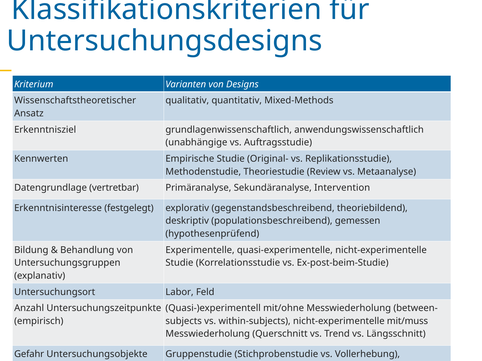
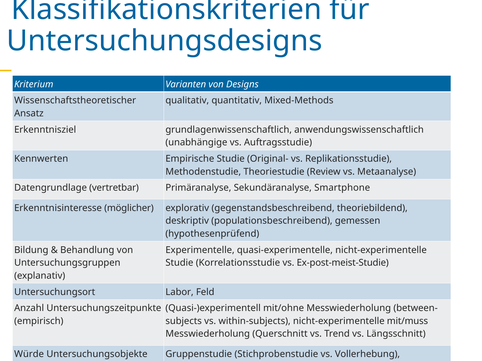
Intervention: Intervention -> Smartphone
festgelegt: festgelegt -> möglicher
Ex-post-beim-Studie: Ex-post-beim-Studie -> Ex-post-meist-Studie
Gefahr: Gefahr -> Würde
